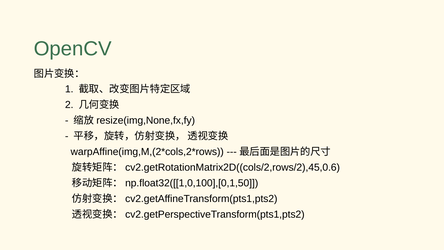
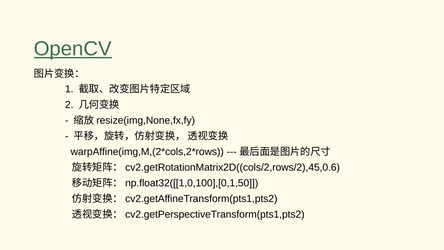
OpenCV underline: none -> present
